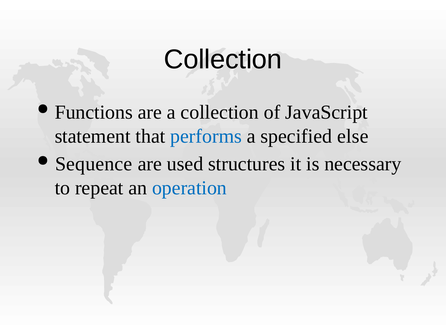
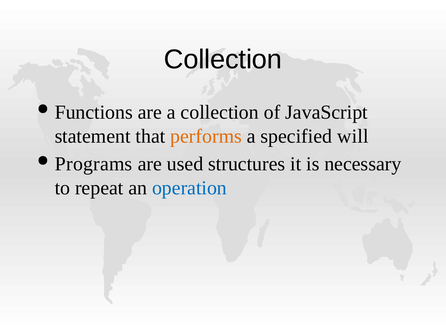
performs colour: blue -> orange
else: else -> will
Sequence: Sequence -> Programs
